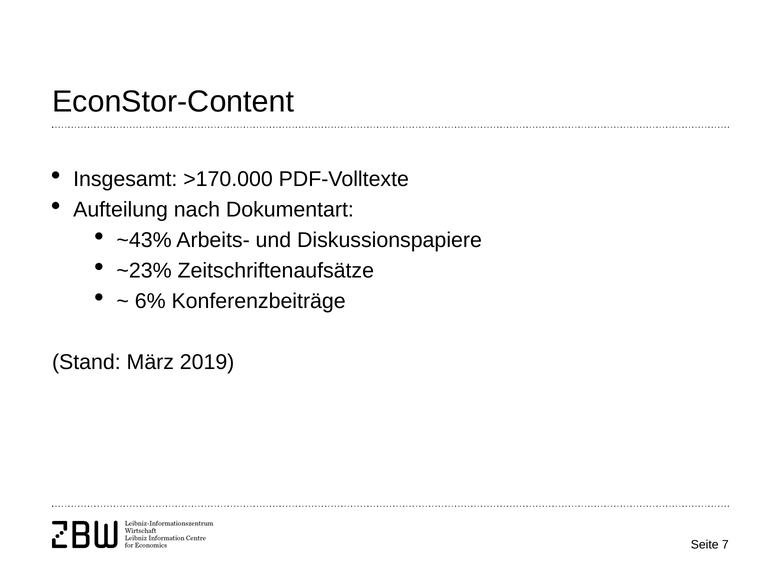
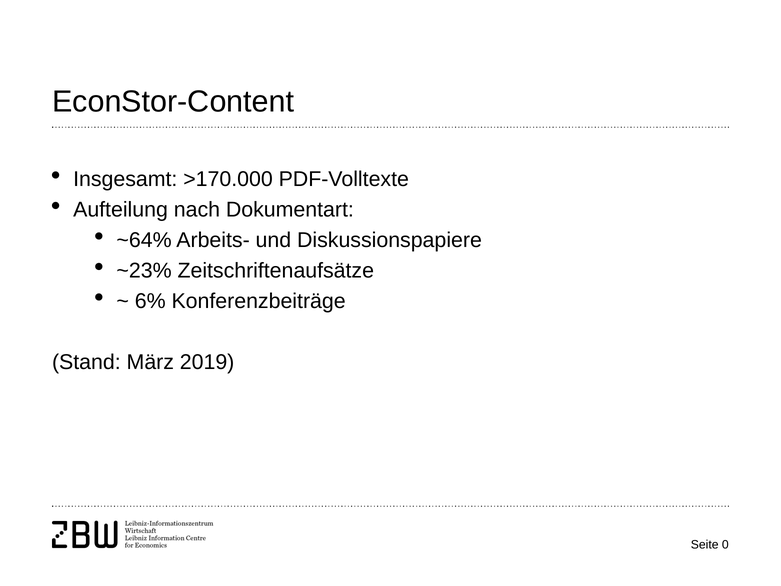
~43%: ~43% -> ~64%
7: 7 -> 0
